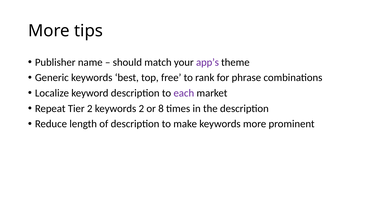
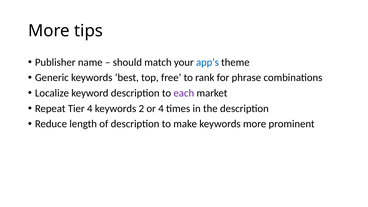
app’s colour: purple -> blue
Tier 2: 2 -> 4
or 8: 8 -> 4
